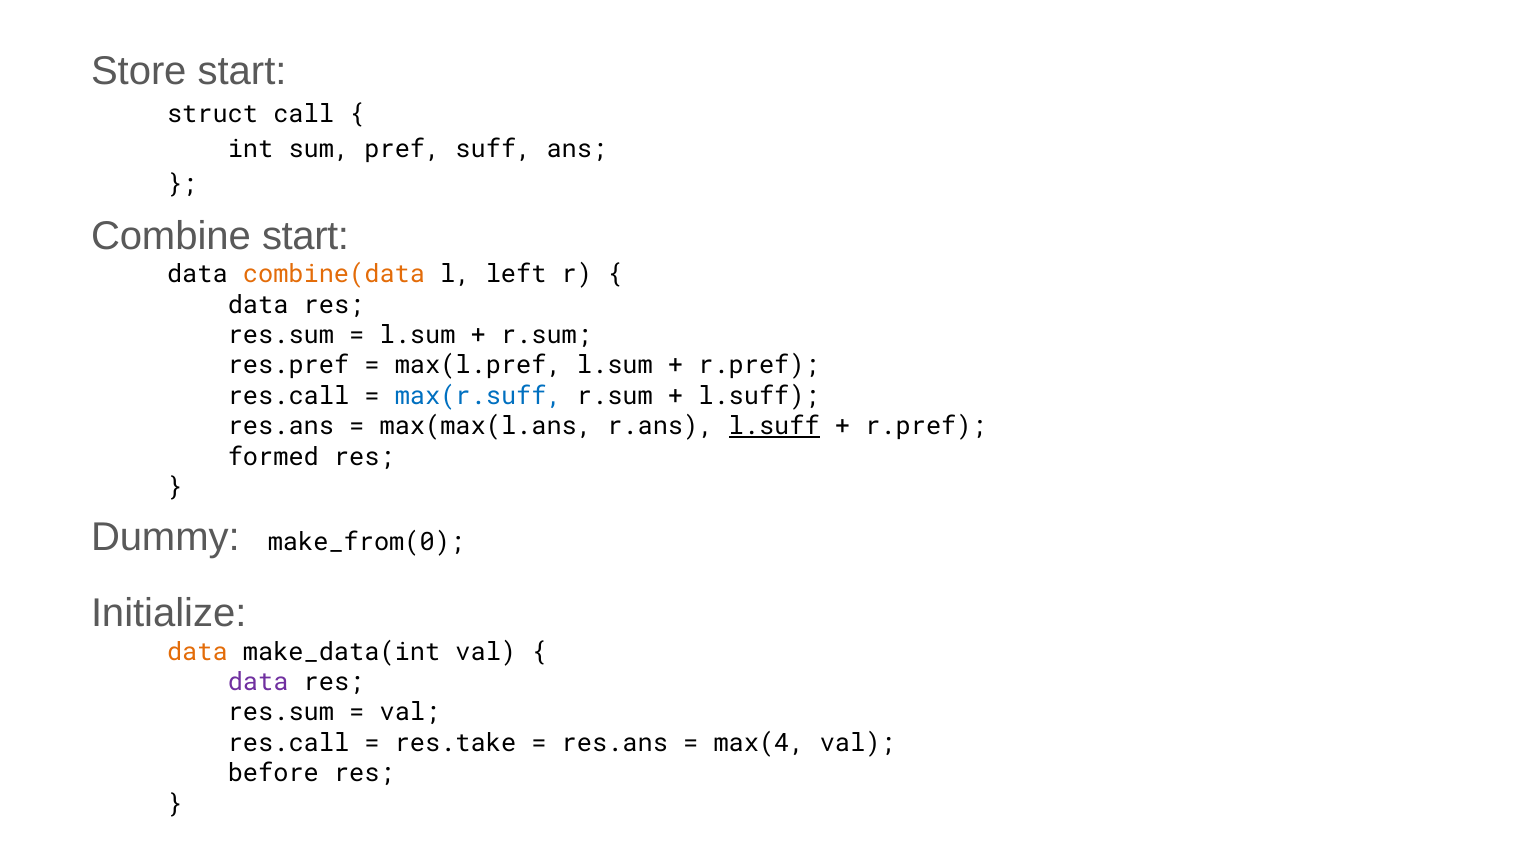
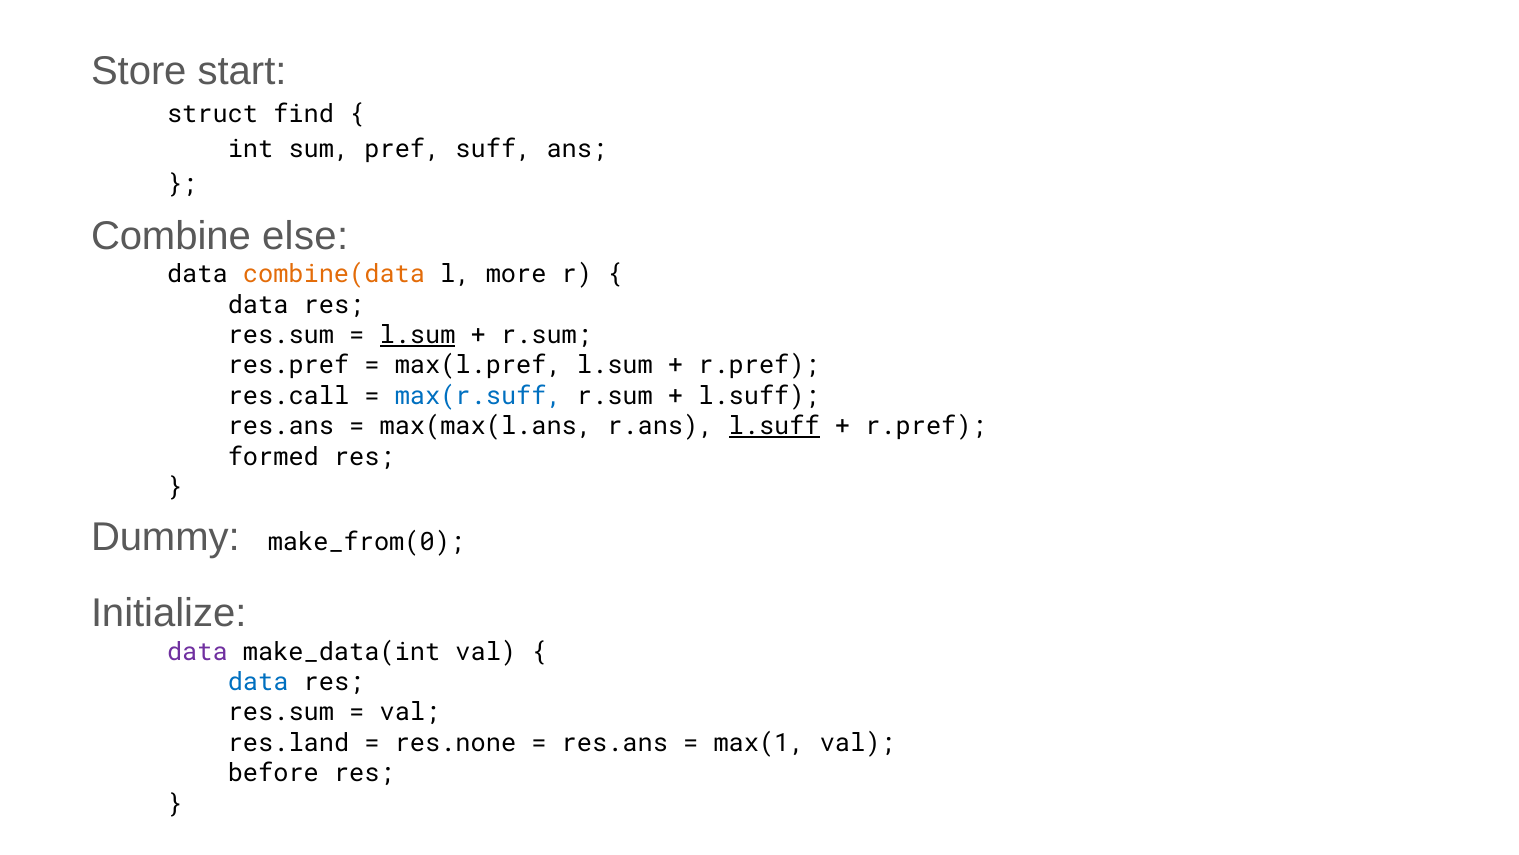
call: call -> find
Combine start: start -> else
left: left -> more
l.sum at (418, 335) underline: none -> present
data at (197, 651) colour: orange -> purple
data at (258, 682) colour: purple -> blue
res.call at (289, 742): res.call -> res.land
res.take: res.take -> res.none
max(4: max(4 -> max(1
